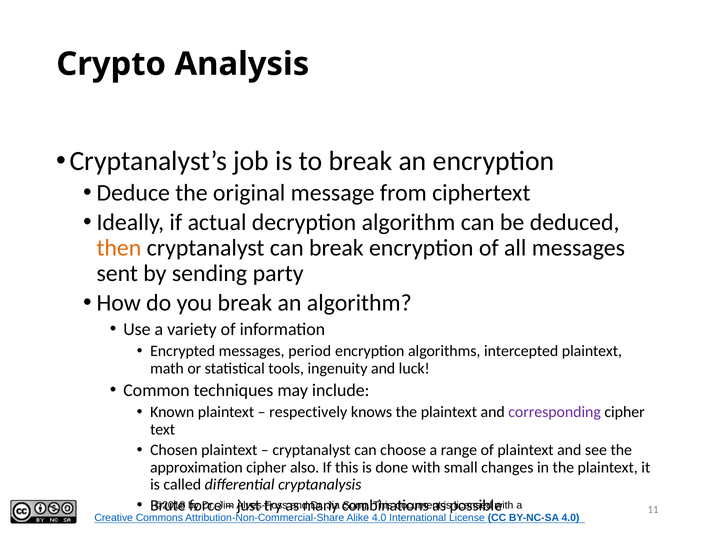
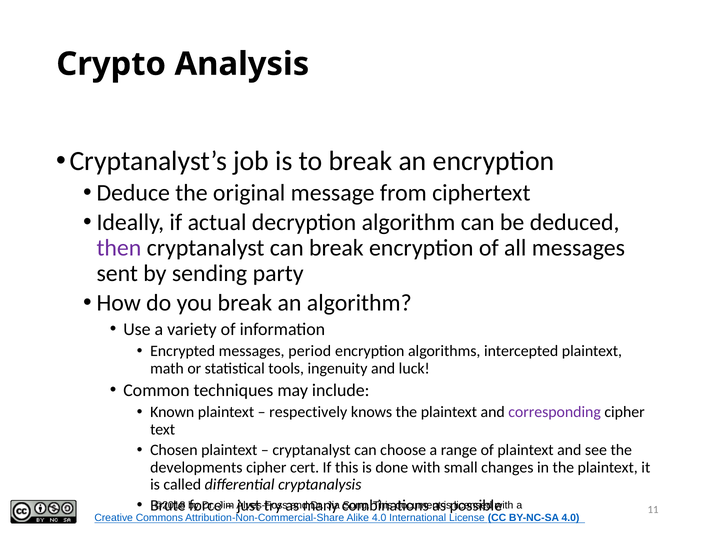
then colour: orange -> purple
approximation: approximation -> developments
also: also -> cert
